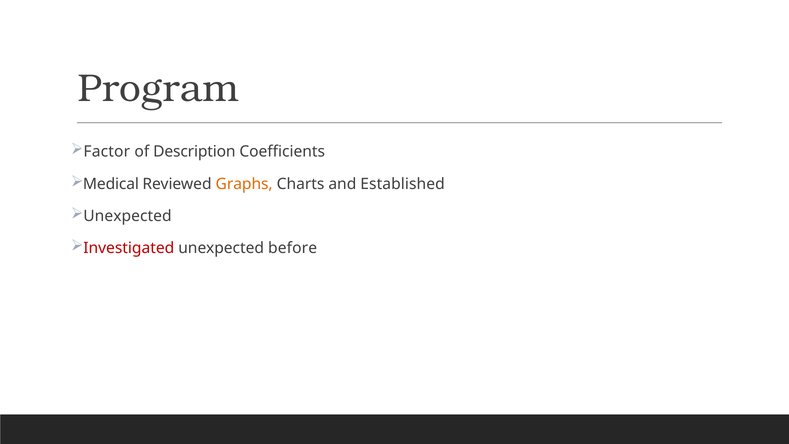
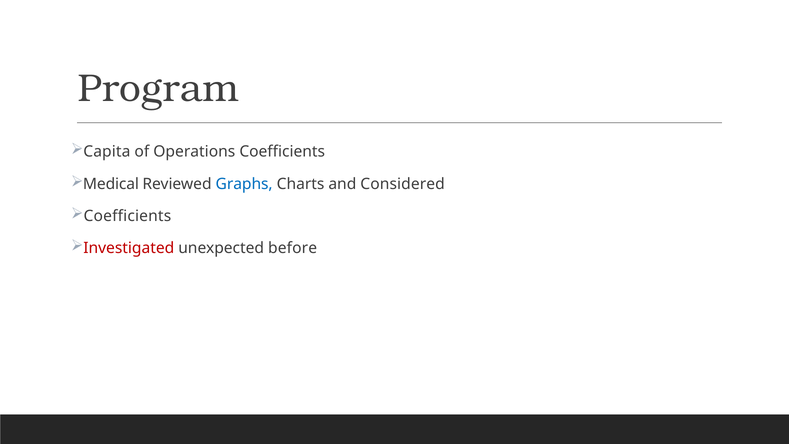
Factor: Factor -> Capita
Description: Description -> Operations
Graphs colour: orange -> blue
Established: Established -> Considered
Unexpected at (127, 216): Unexpected -> Coefficients
